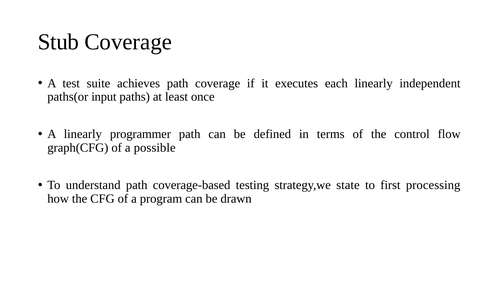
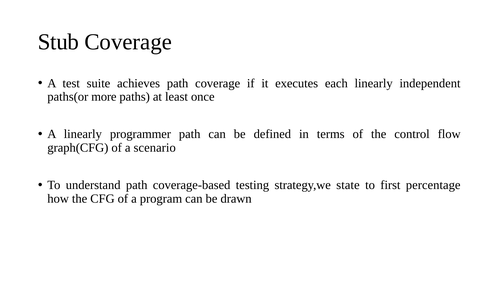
input: input -> more
possible: possible -> scenario
processing: processing -> percentage
